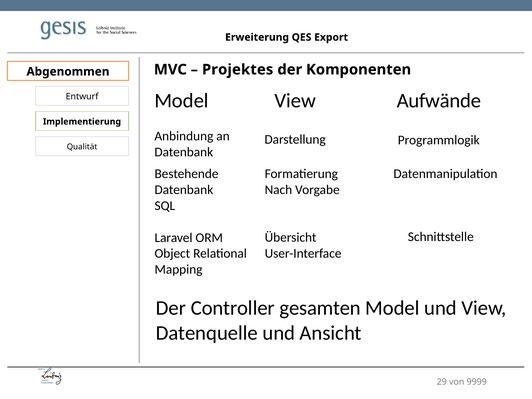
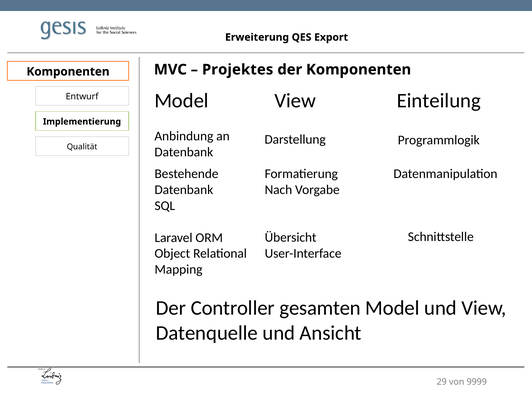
Abgenommen at (68, 72): Abgenommen -> Komponenten
Aufwände: Aufwände -> Einteilung
